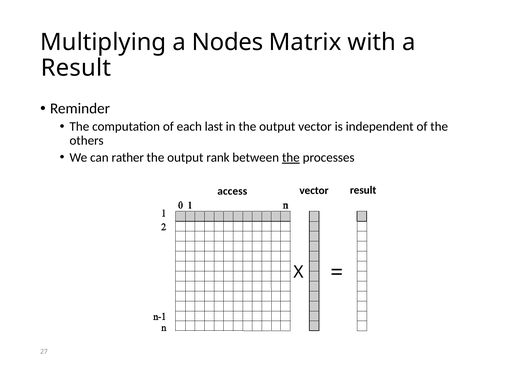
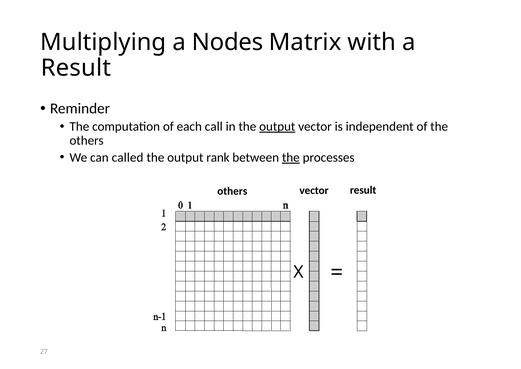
last: last -> call
output at (277, 126) underline: none -> present
rather: rather -> called
access at (232, 191): access -> others
